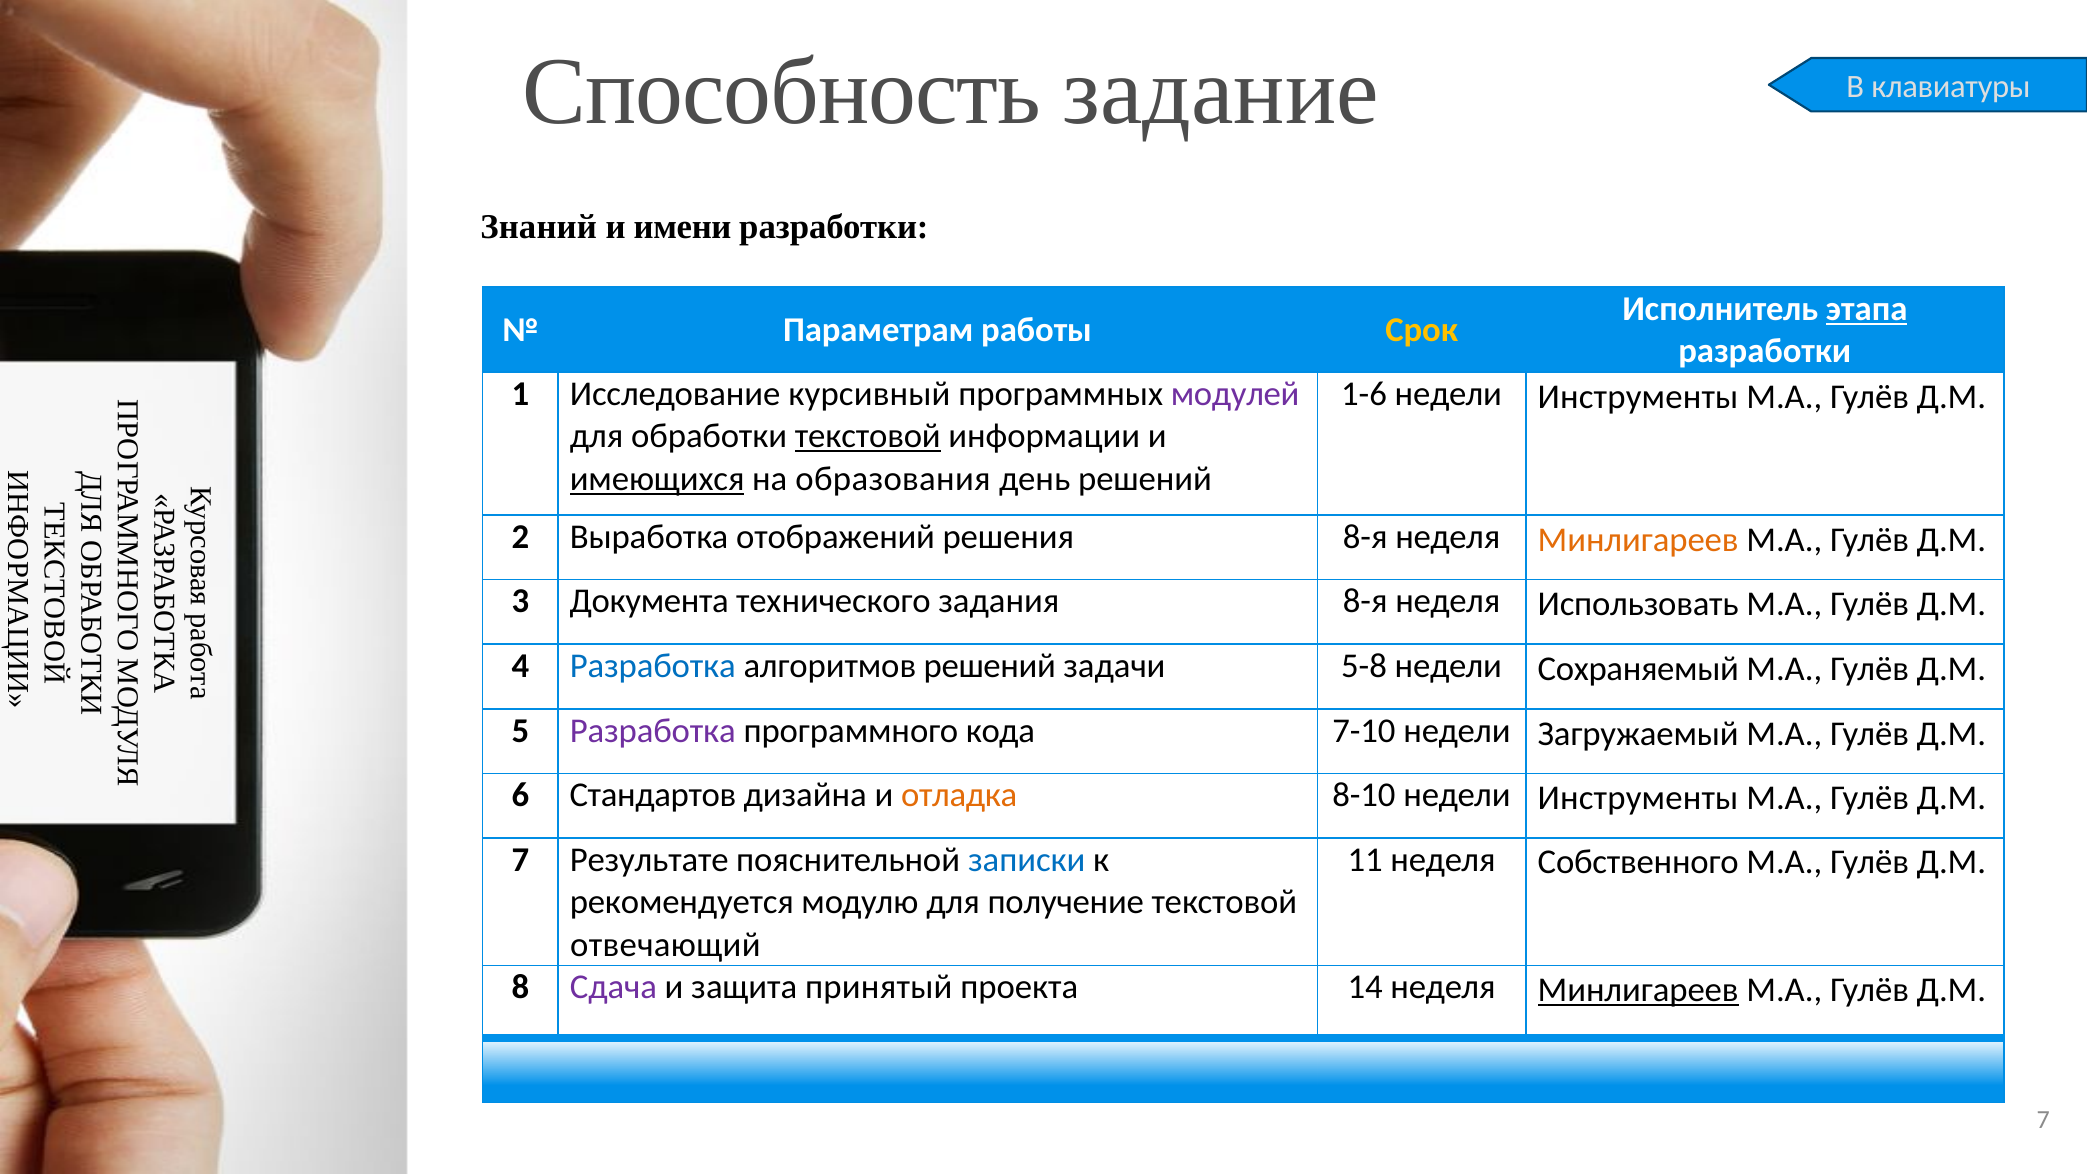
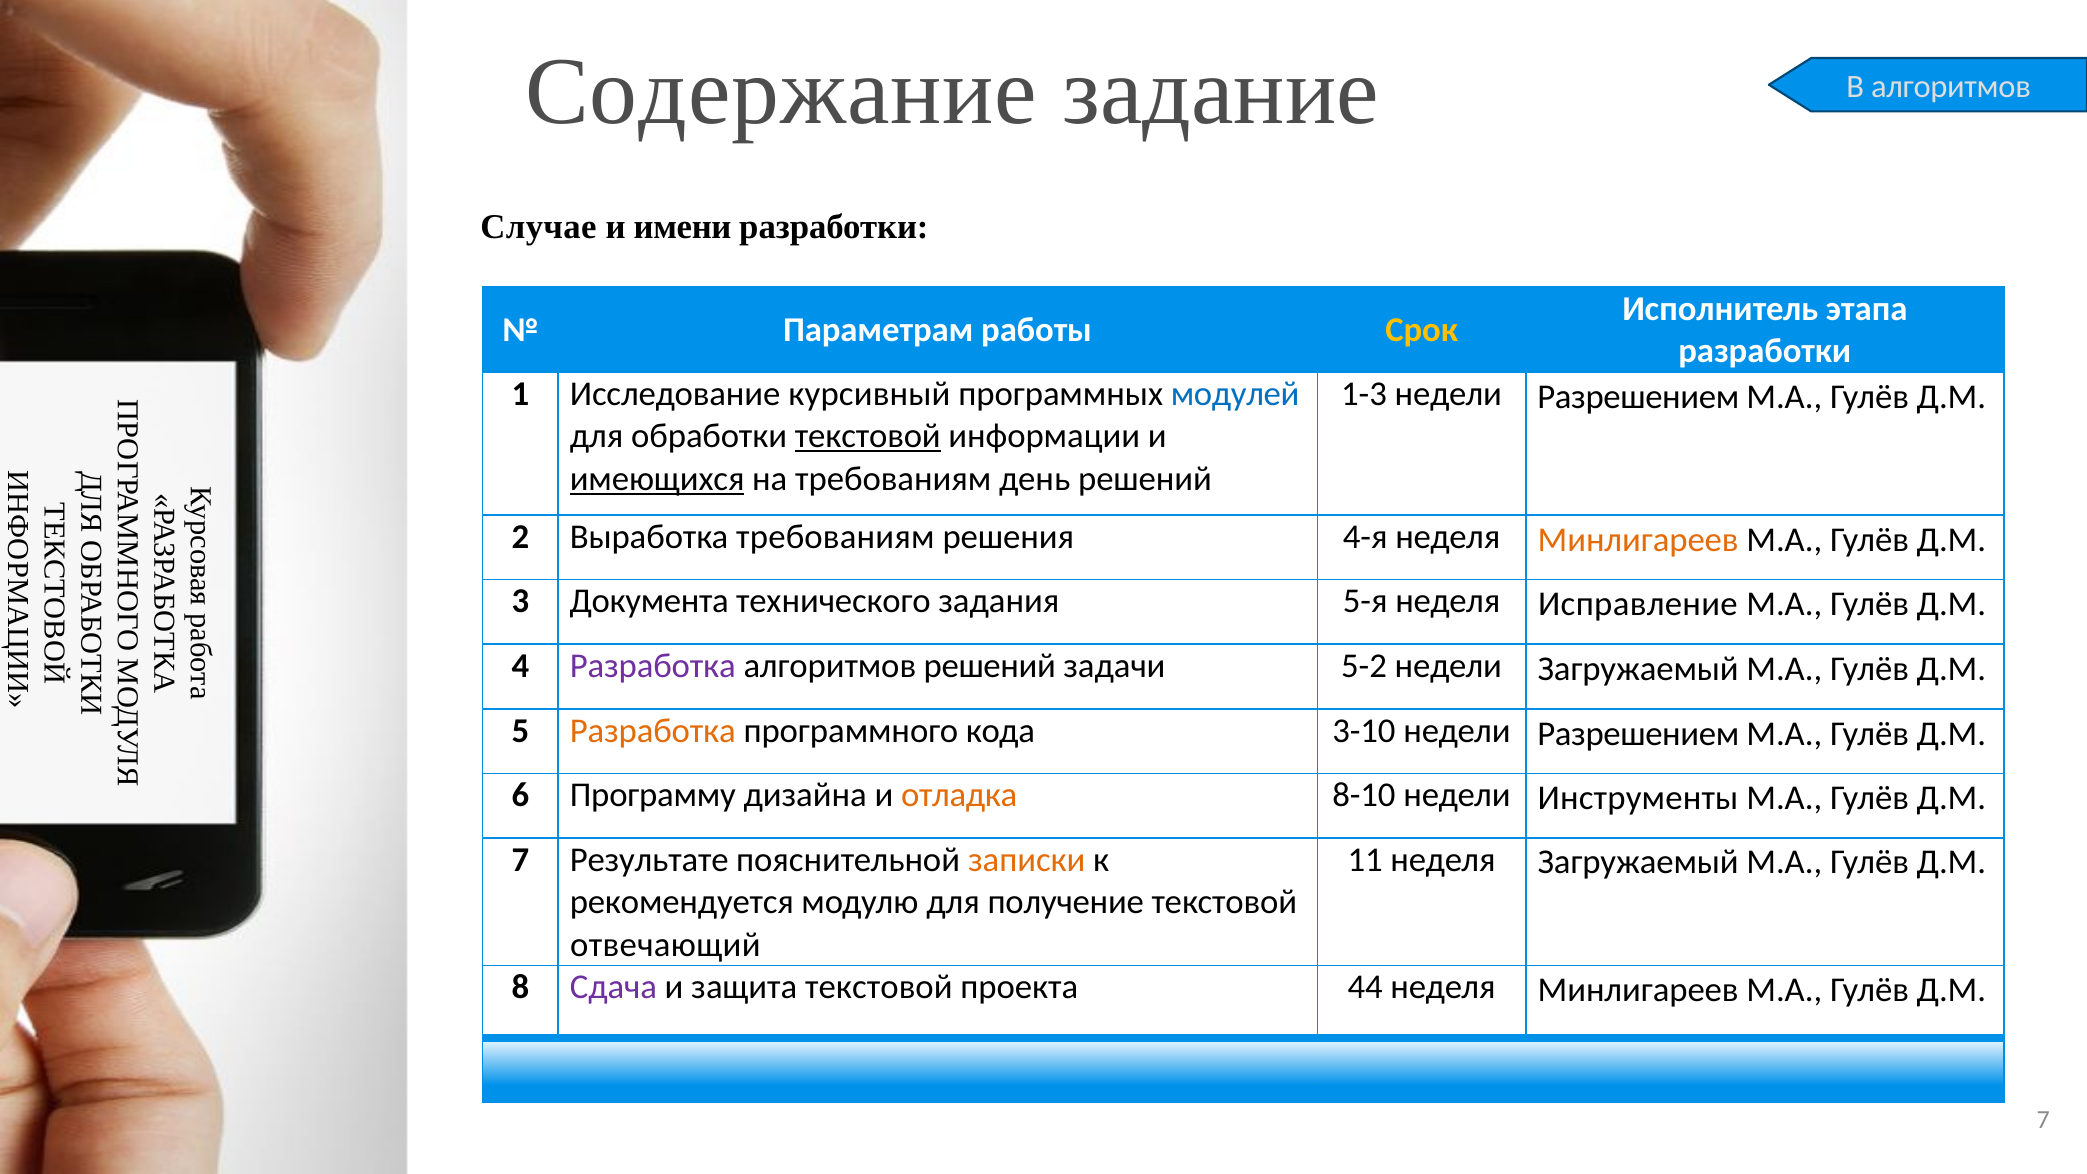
Способность: Способность -> Содержание
В клавиатуры: клавиатуры -> алгоритмов
Знаний: Знаний -> Случае
этапа underline: present -> none
модулей colour: purple -> blue
1-6: 1-6 -> 1-3
Инструменты at (1638, 397): Инструменты -> Разрешением
на образования: образования -> требованиям
Выработка отображений: отображений -> требованиям
решения 8-я: 8-я -> 4-я
задания 8-я: 8-я -> 5-я
Использовать: Использовать -> Исправление
Разработка at (653, 666) colour: blue -> purple
5-8: 5-8 -> 5-2
недели Сохраняемый: Сохраняемый -> Загружаемый
Разработка at (653, 731) colour: purple -> orange
7-10: 7-10 -> 3-10
Загружаемый at (1638, 734): Загружаемый -> Разрешением
Стандартов: Стандартов -> Программу
записки colour: blue -> orange
неделя Собственного: Собственного -> Загружаемый
защита принятый: принятый -> текстовой
14: 14 -> 44
Минлигареев at (1638, 990) underline: present -> none
